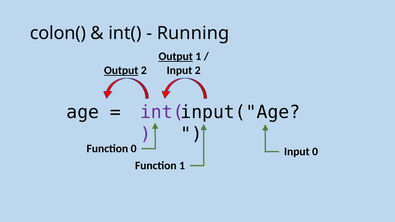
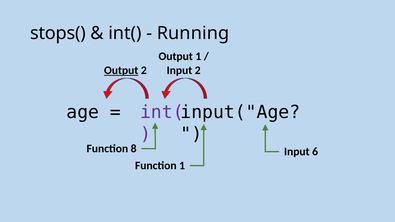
colon(: colon( -> stops(
Output at (176, 56) underline: present -> none
Function 0: 0 -> 8
Input 0: 0 -> 6
